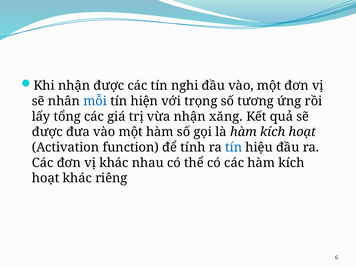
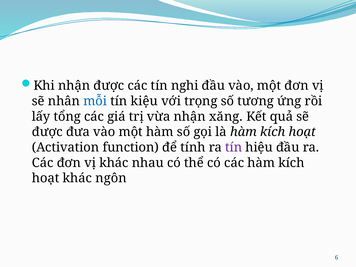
hiện: hiện -> kiệu
tín at (234, 147) colour: blue -> purple
riêng: riêng -> ngôn
